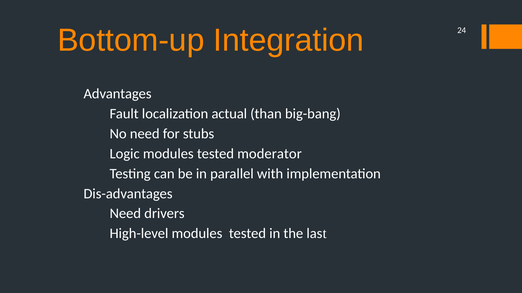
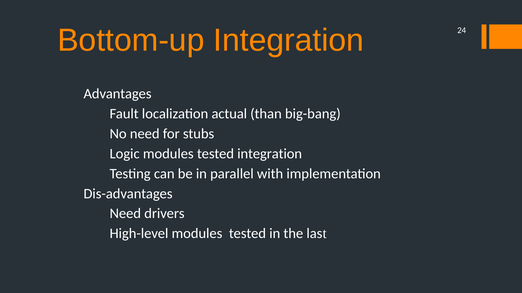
tested moderator: moderator -> integration
